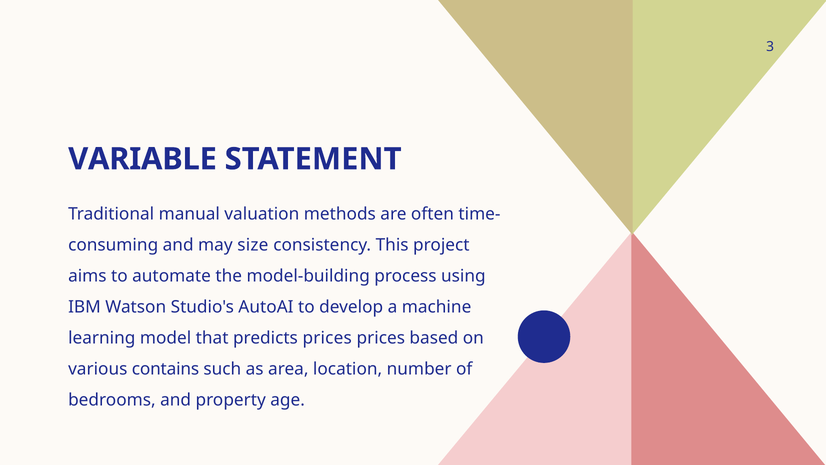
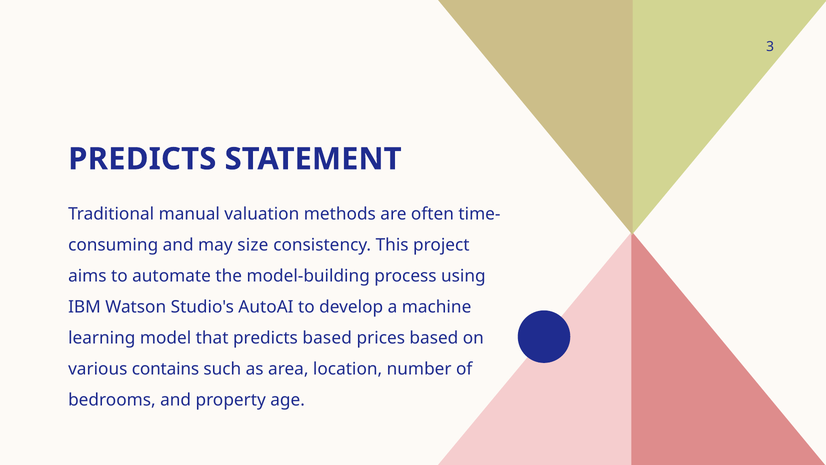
VARIABLE at (142, 159): VARIABLE -> PREDICTS
predicts prices: prices -> based
